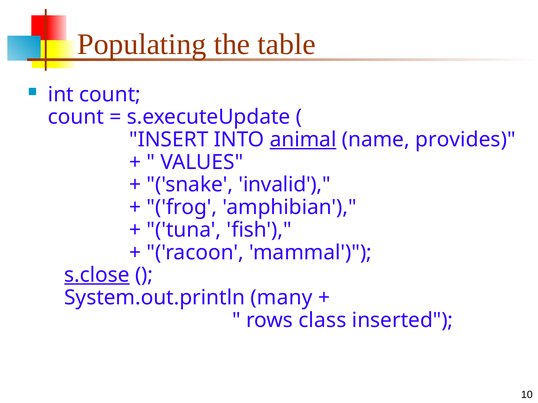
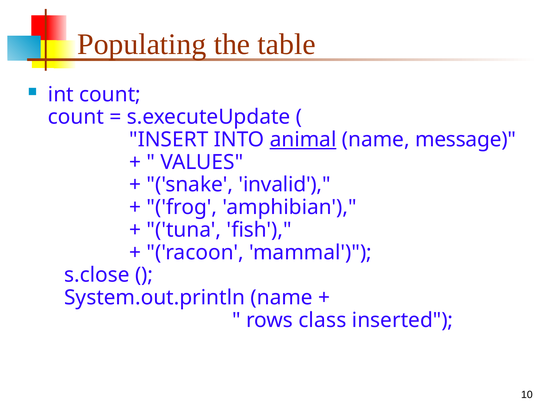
provides: provides -> message
s.close underline: present -> none
System.out.println many: many -> name
